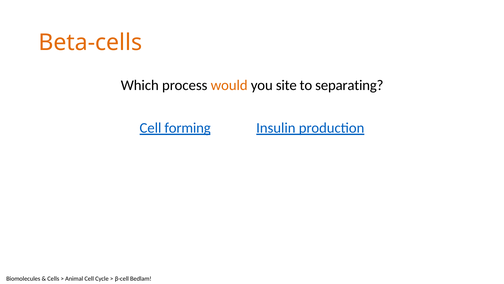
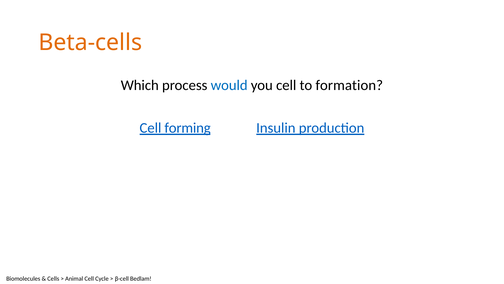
would colour: orange -> blue
you site: site -> cell
separating: separating -> formation
